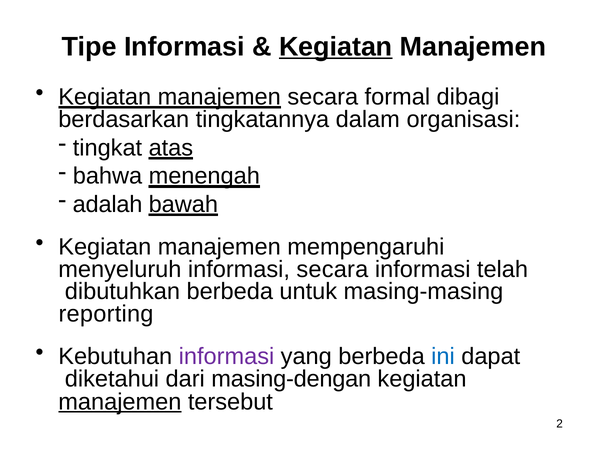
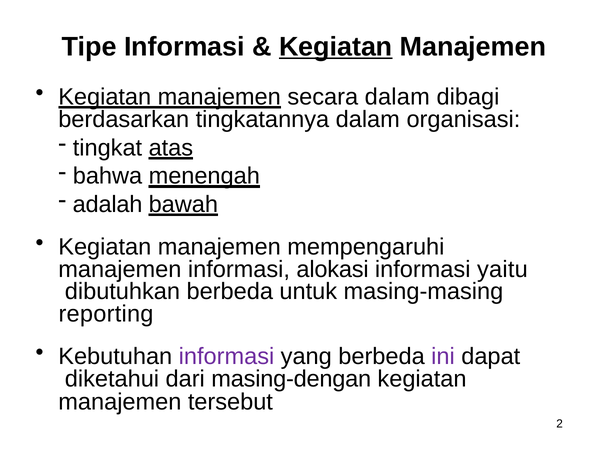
secara formal: formal -> dalam
menyeluruh at (120, 270): menyeluruh -> manajemen
informasi secara: secara -> alokasi
telah: telah -> yaitu
ini colour: blue -> purple
manajemen at (120, 402) underline: present -> none
